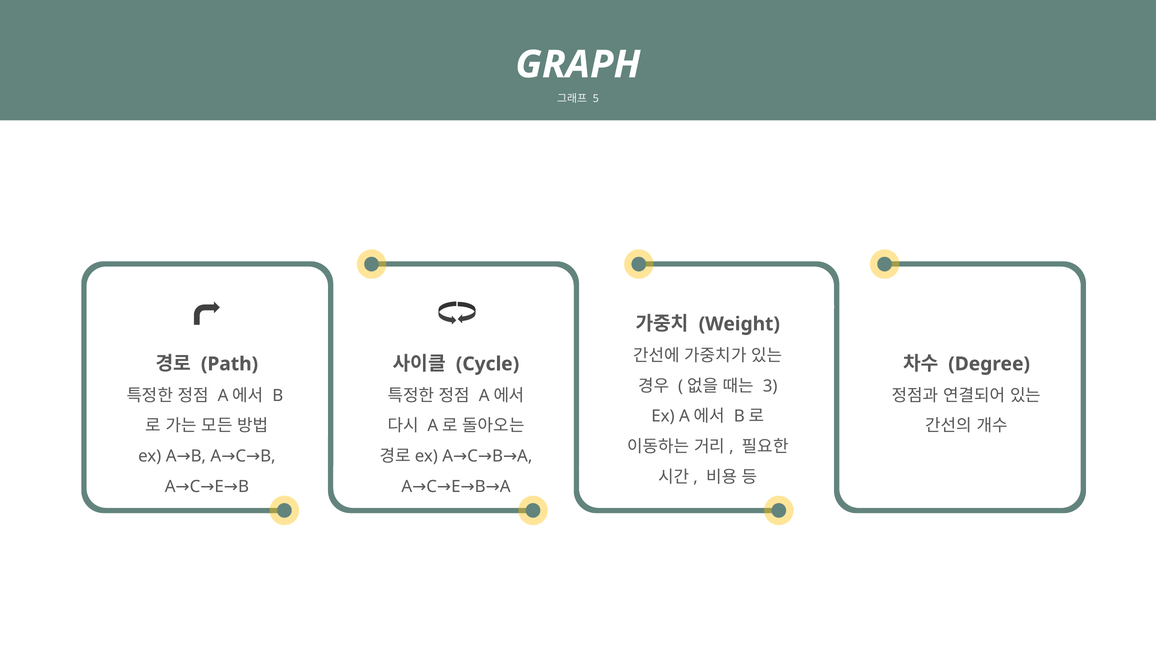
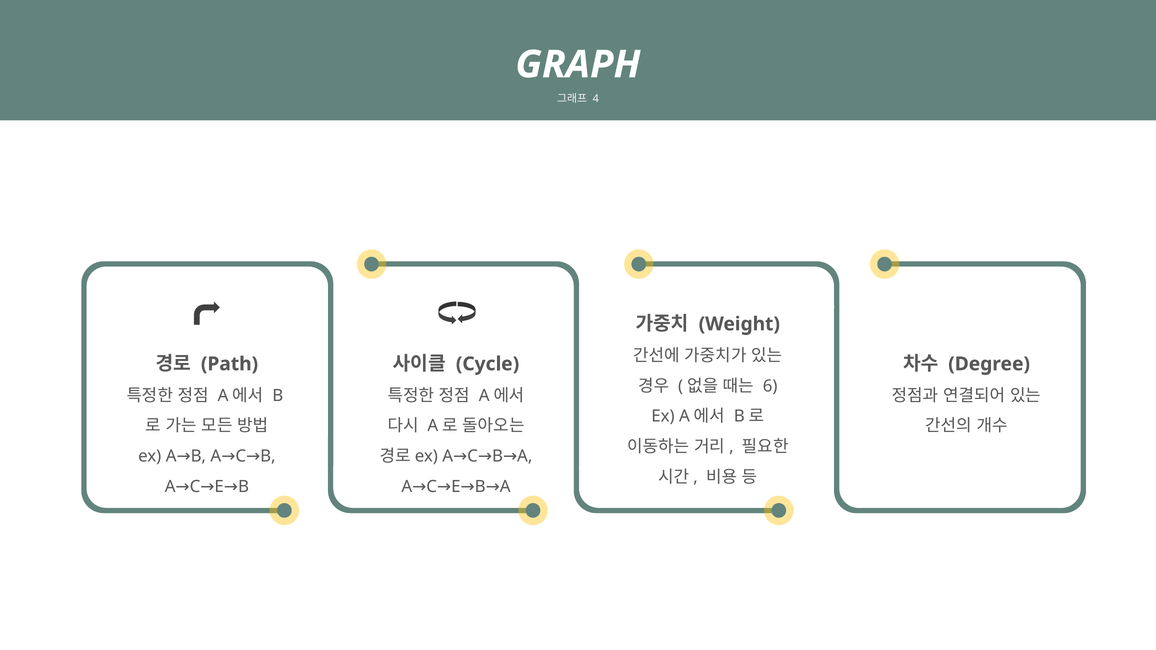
5: 5 -> 4
3: 3 -> 6
